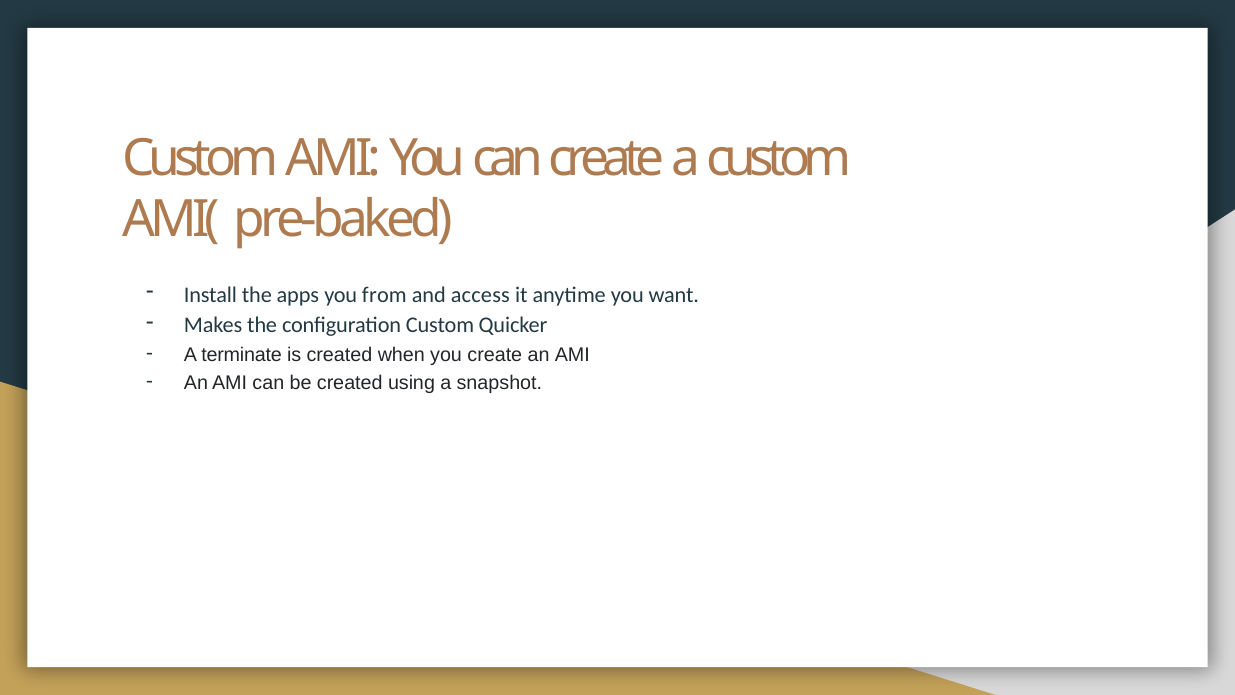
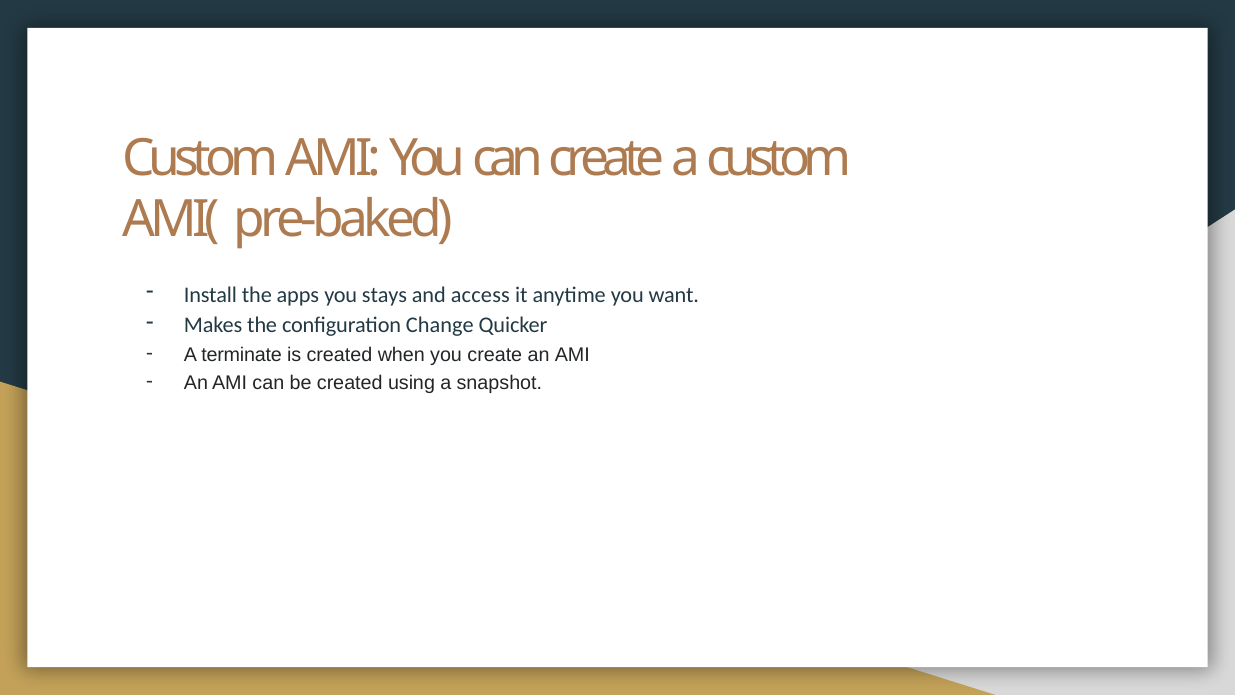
from: from -> stays
configuration Custom: Custom -> Change
